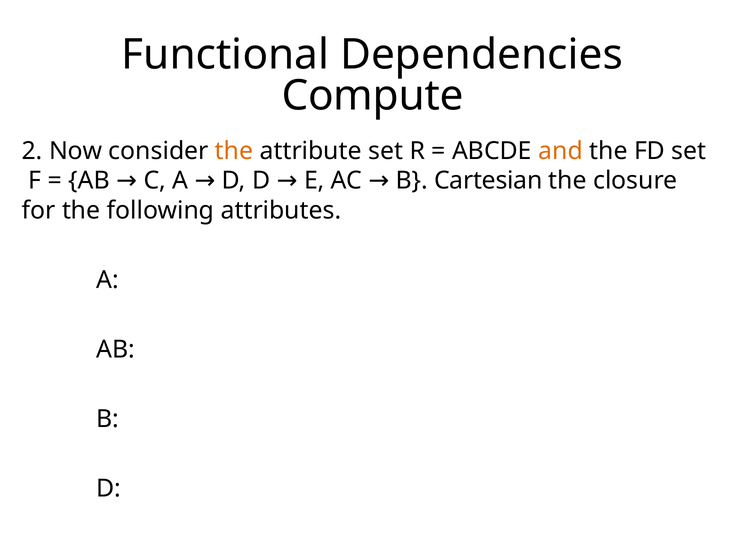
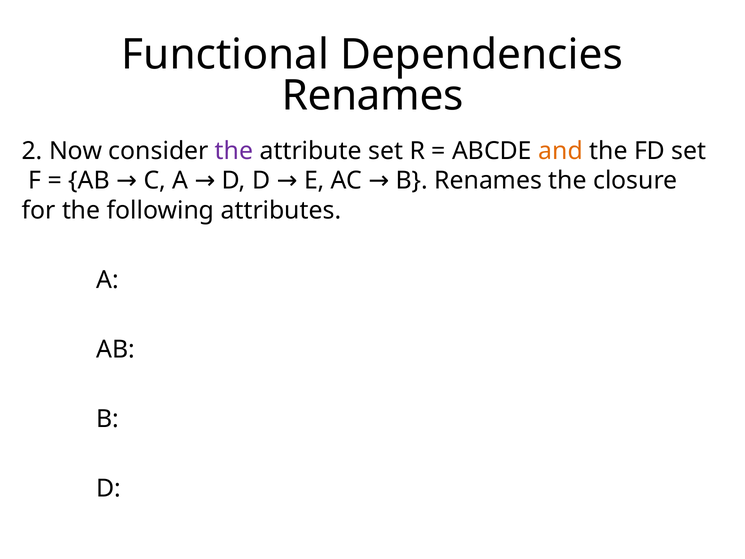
Compute at (373, 96): Compute -> Renames
the at (234, 151) colour: orange -> purple
B Cartesian: Cartesian -> Renames
